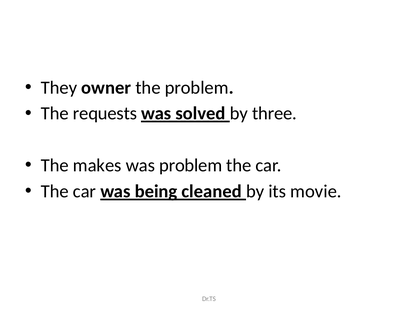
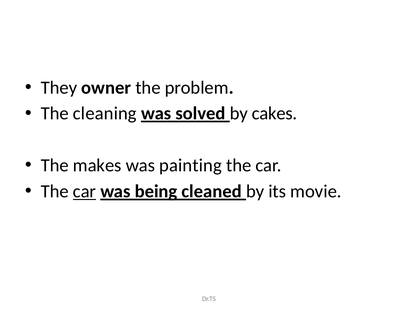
requests: requests -> cleaning
three: three -> cakes
was problem: problem -> painting
car at (85, 192) underline: none -> present
